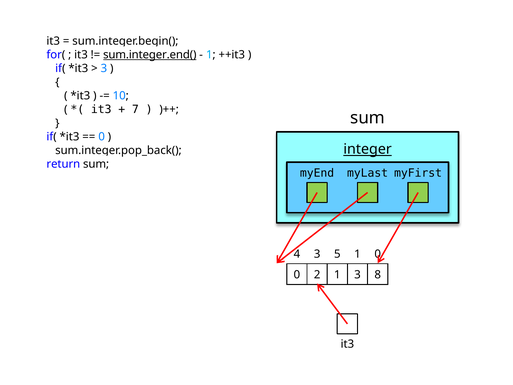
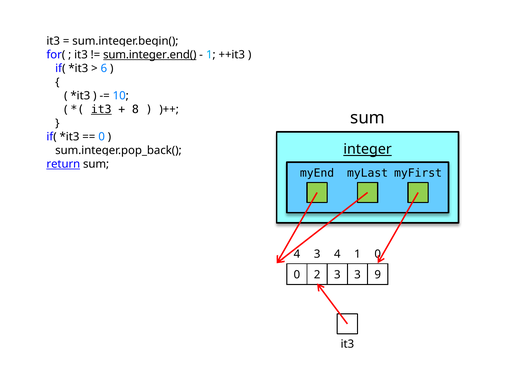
3 at (104, 68): 3 -> 6
it3 at (101, 109) underline: none -> present
7: 7 -> 8
return underline: none -> present
3 5: 5 -> 4
2 1: 1 -> 3
8: 8 -> 9
